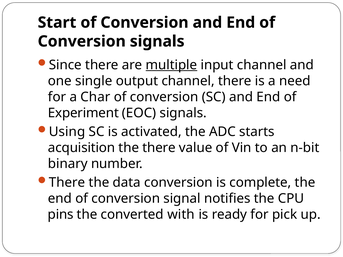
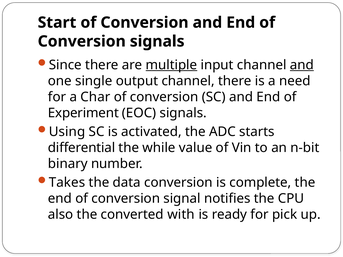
and at (302, 65) underline: none -> present
acquisition: acquisition -> differential
the there: there -> while
There at (67, 183): There -> Takes
pins: pins -> also
